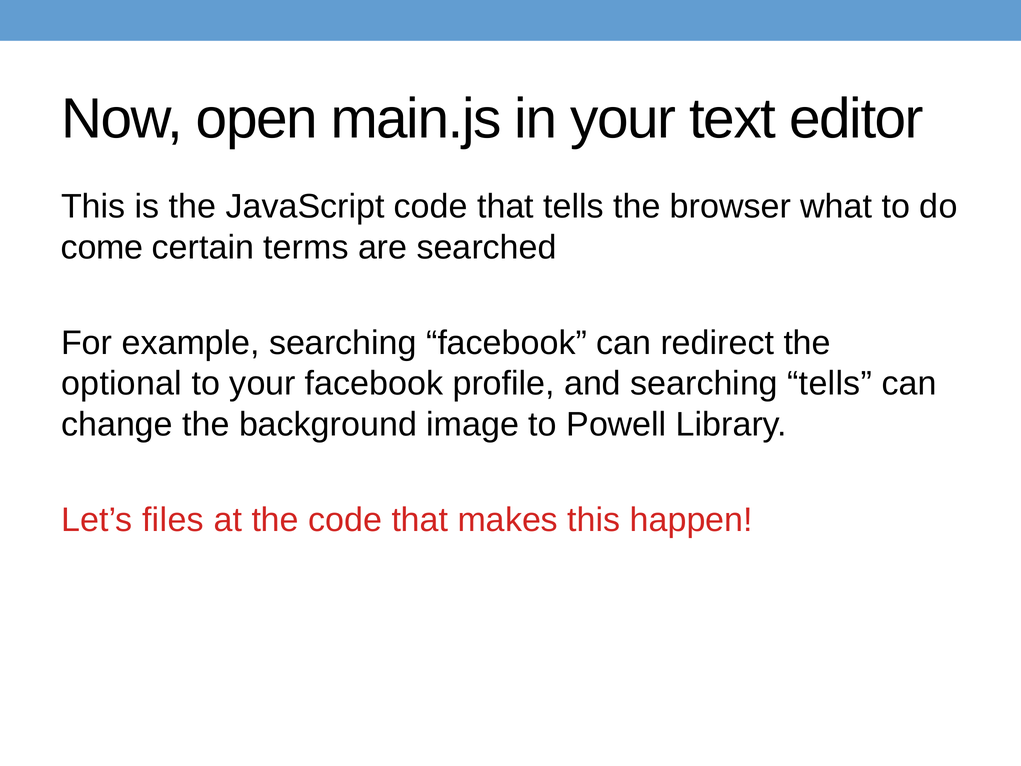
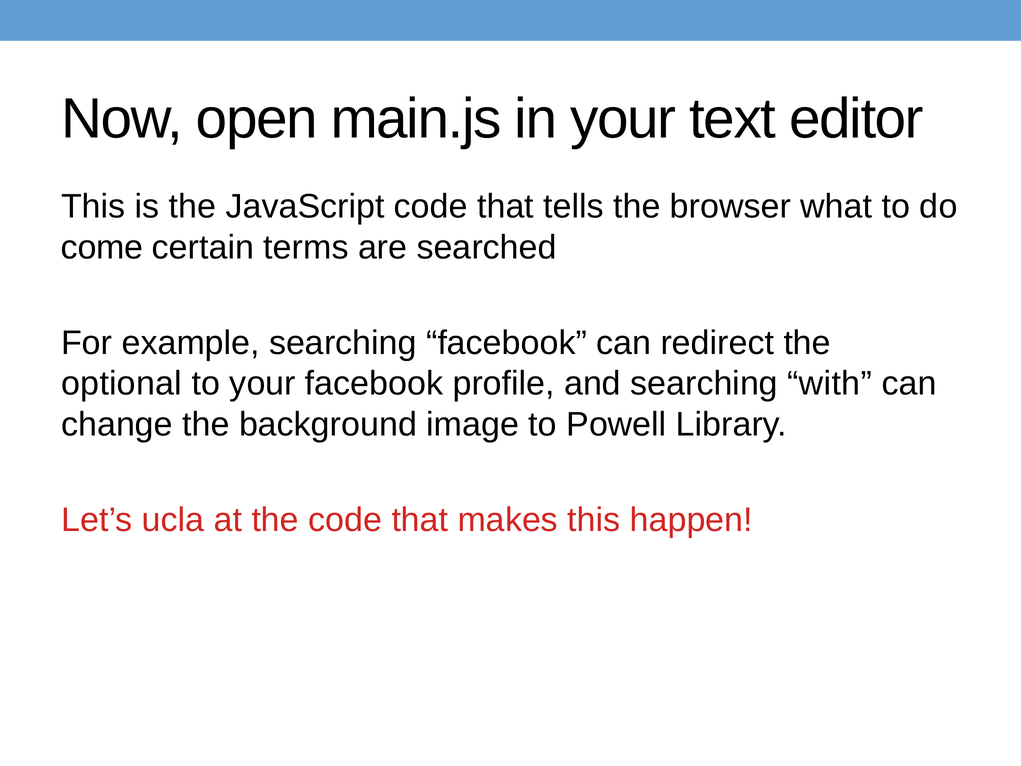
searching tells: tells -> with
files: files -> ucla
